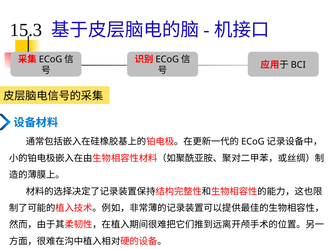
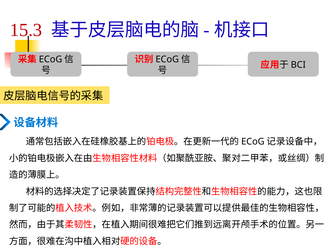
15.3 colour: black -> red
